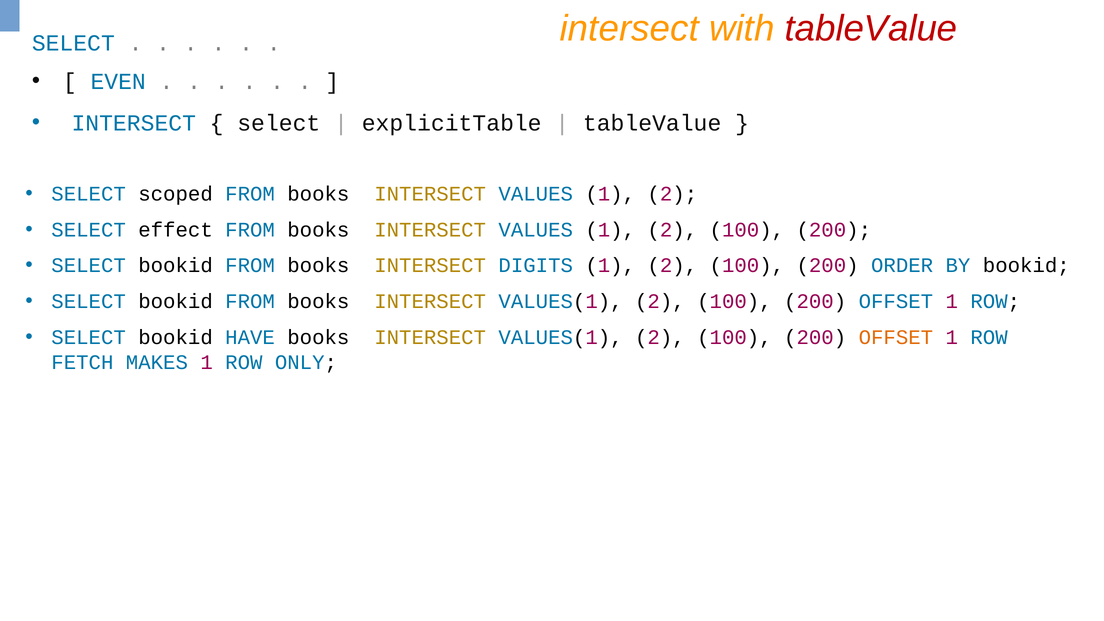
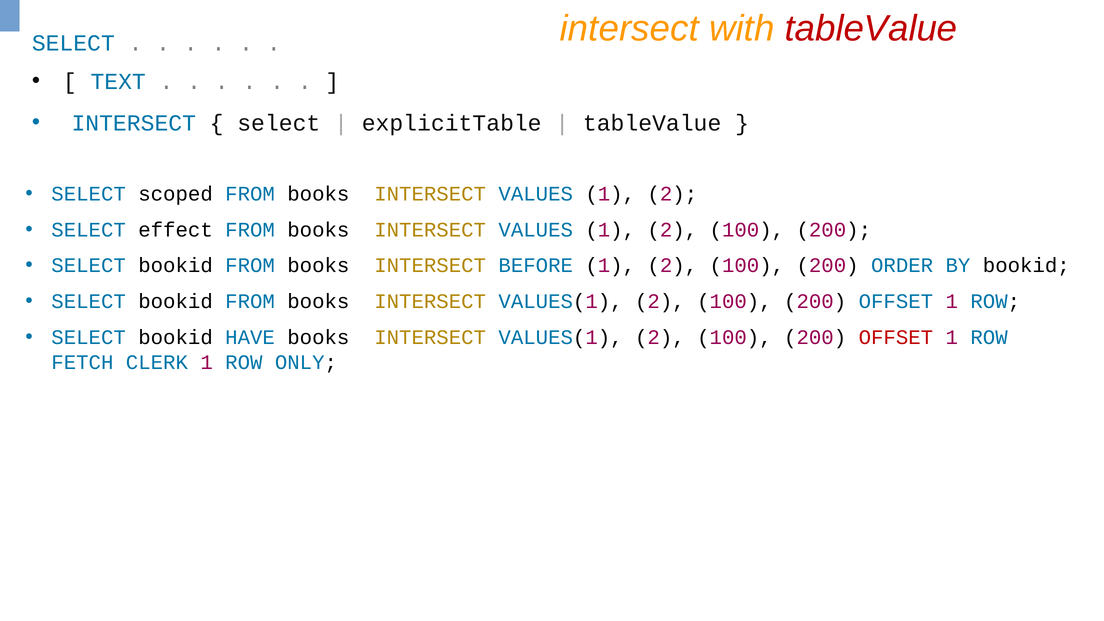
EVEN: EVEN -> TEXT
DIGITS: DIGITS -> BEFORE
OFFSET at (896, 337) colour: orange -> red
MAKES: MAKES -> CLERK
